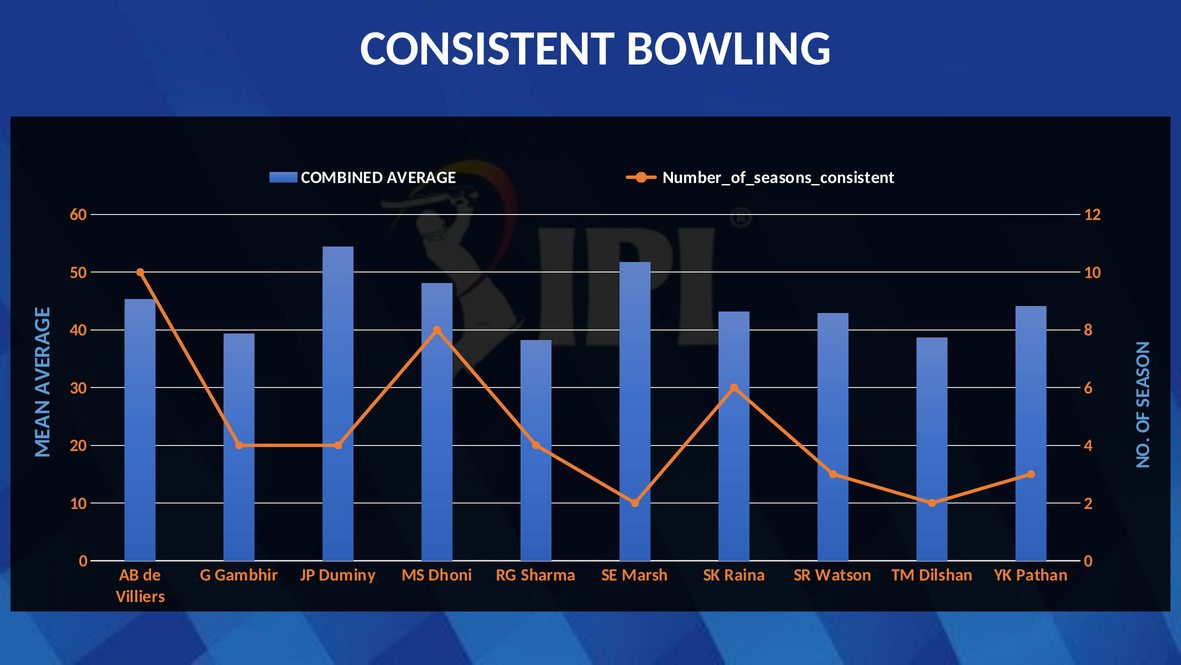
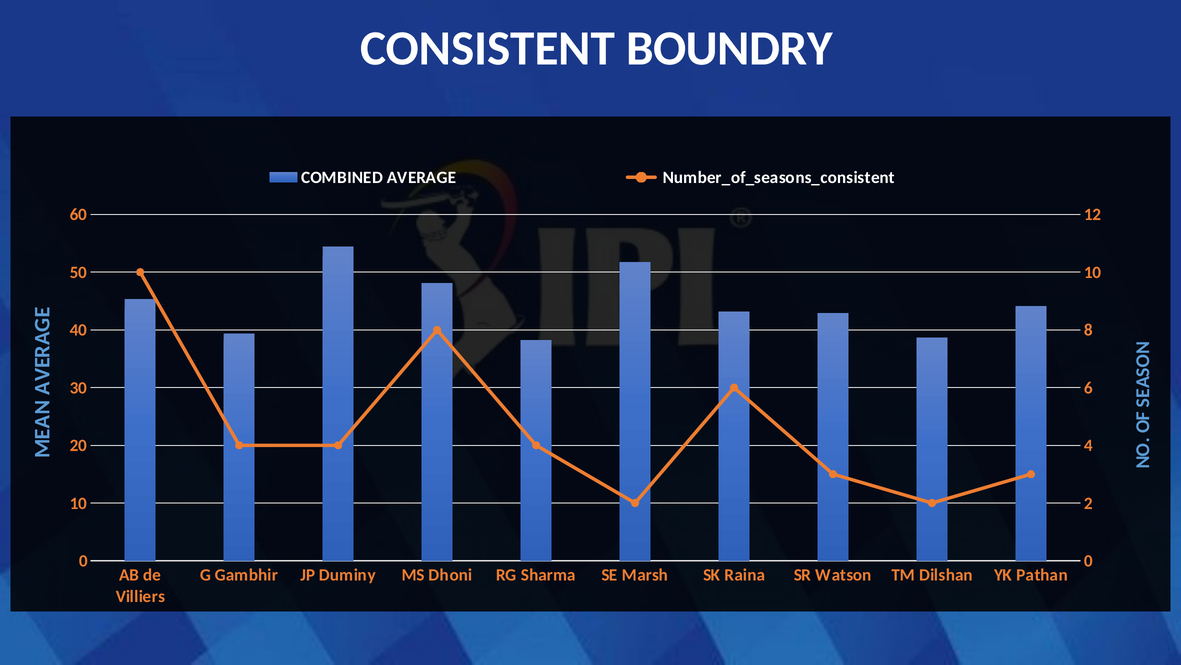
BOWLING: BOWLING -> BOUNDRY
